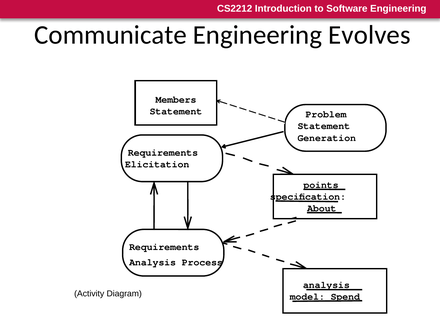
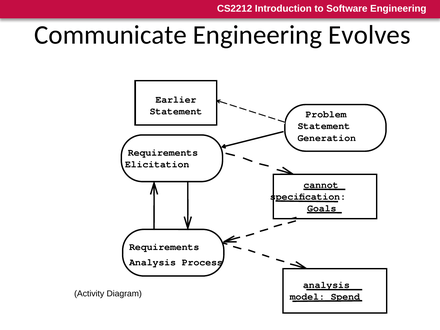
Members: Members -> Earlier
points: points -> cannot
About: About -> Goals
